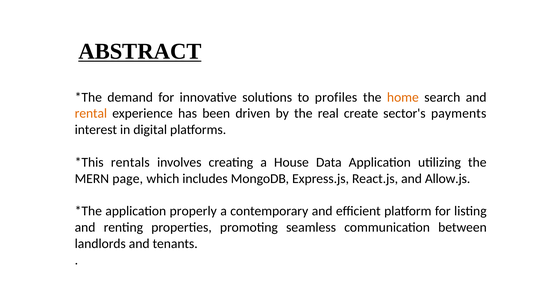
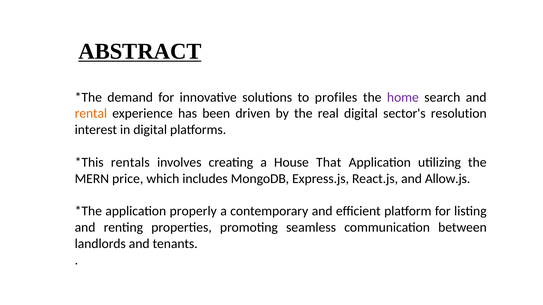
home colour: orange -> purple
real create: create -> digital
payments: payments -> resolution
Data: Data -> That
page: page -> price
